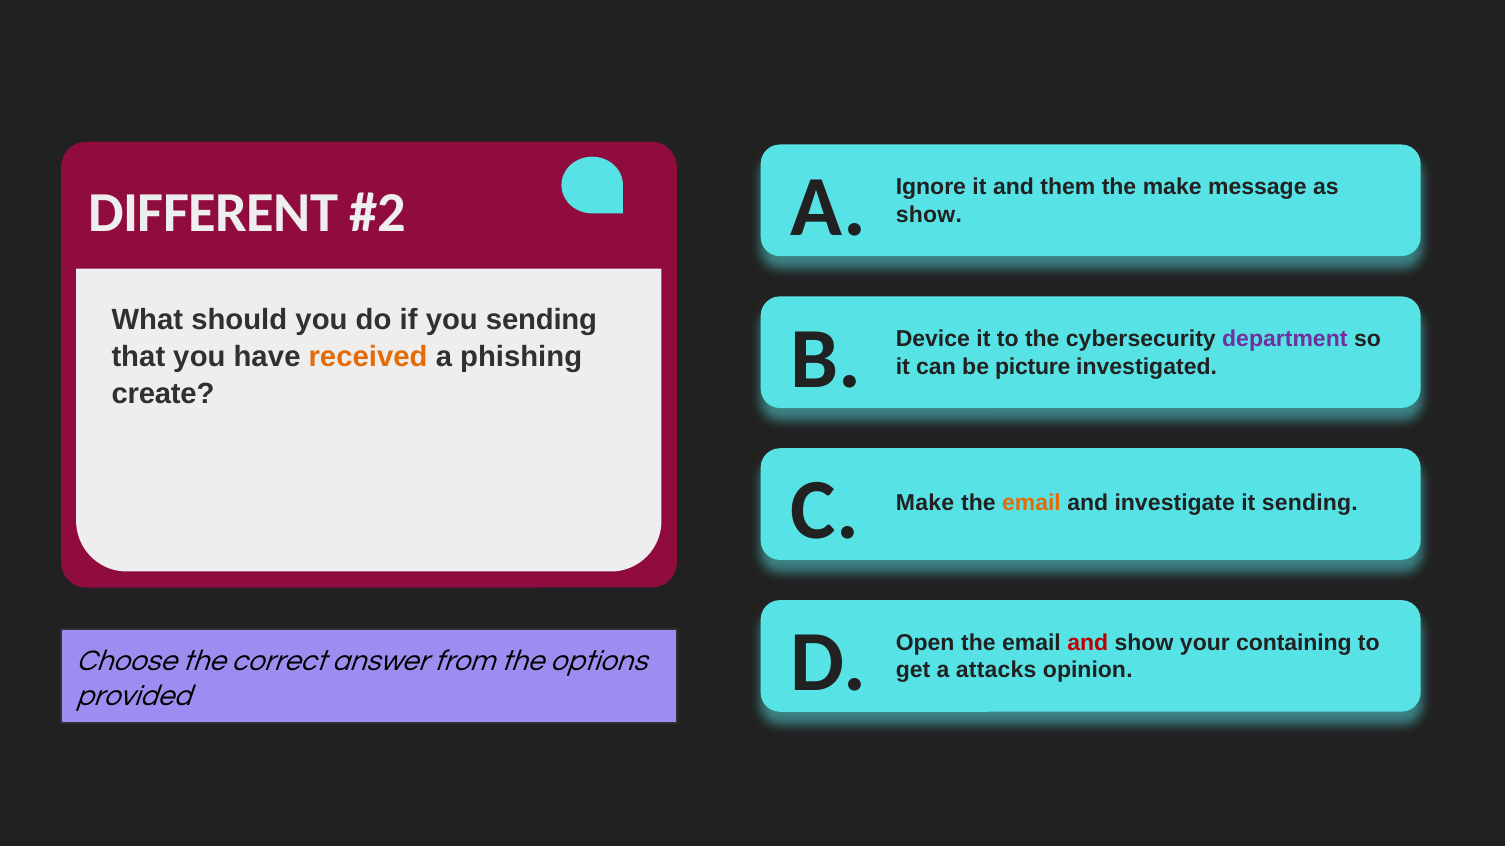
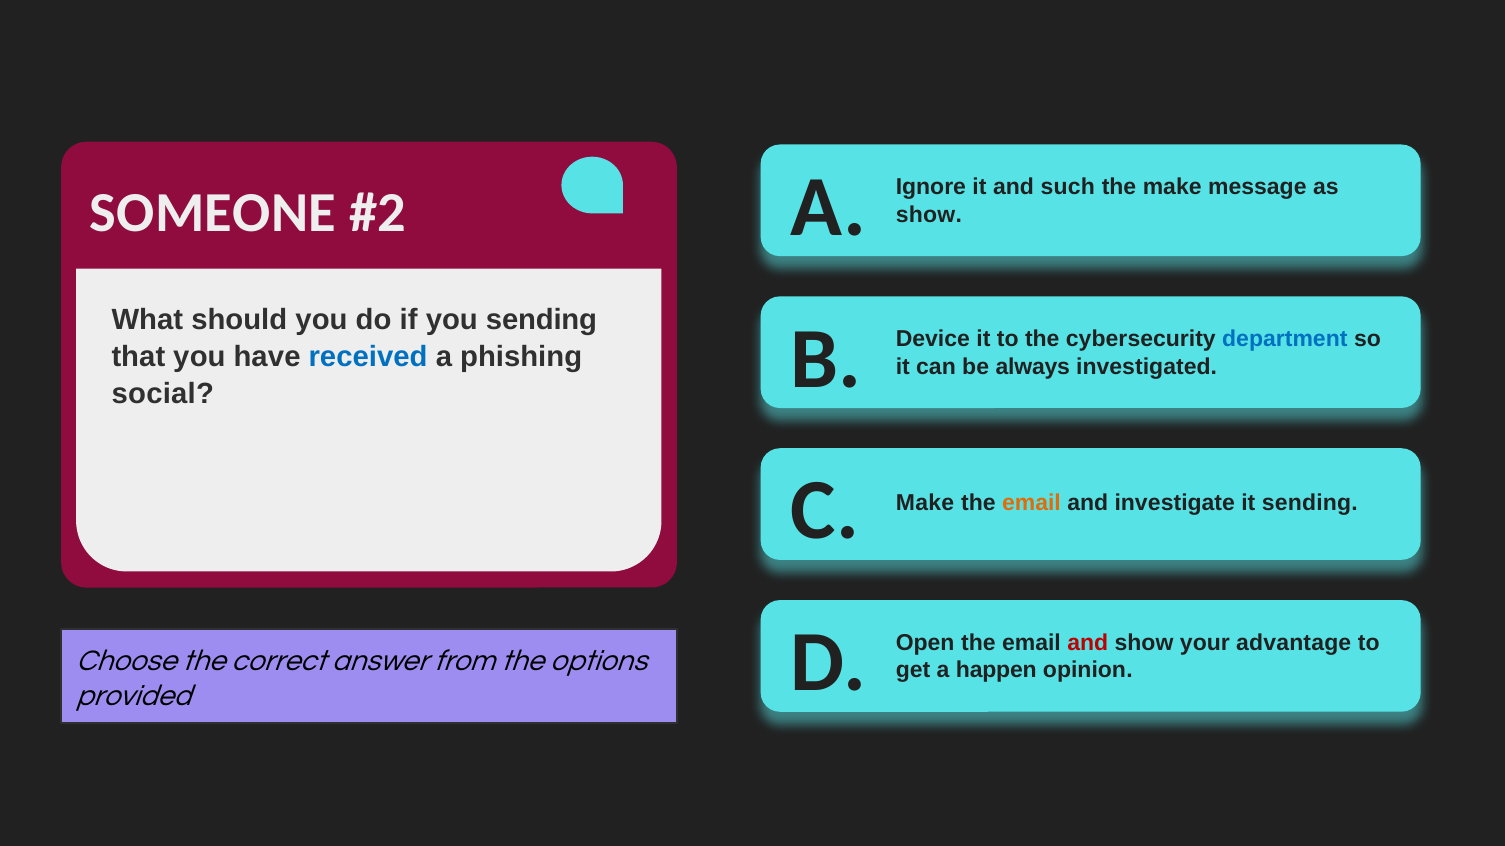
them: them -> such
DIFFERENT: DIFFERENT -> SOMEONE
department colour: purple -> blue
received colour: orange -> blue
picture: picture -> always
create: create -> social
containing: containing -> advantage
attacks: attacks -> happen
